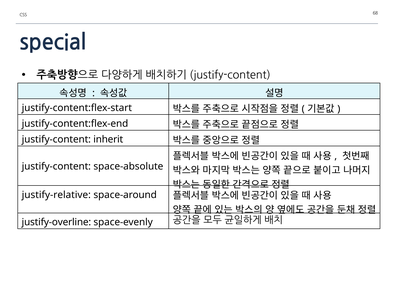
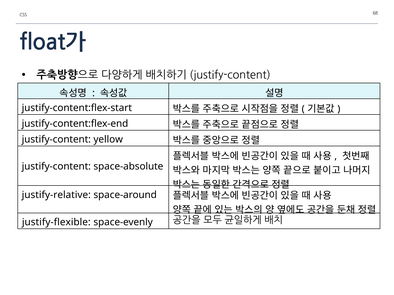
special: special -> float가
inherit: inherit -> yellow
justify-overline: justify-overline -> justify-flexible
